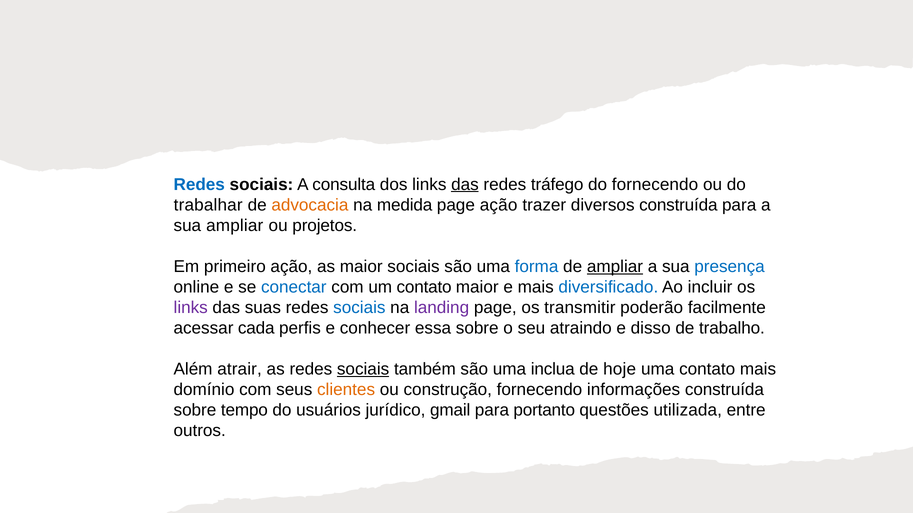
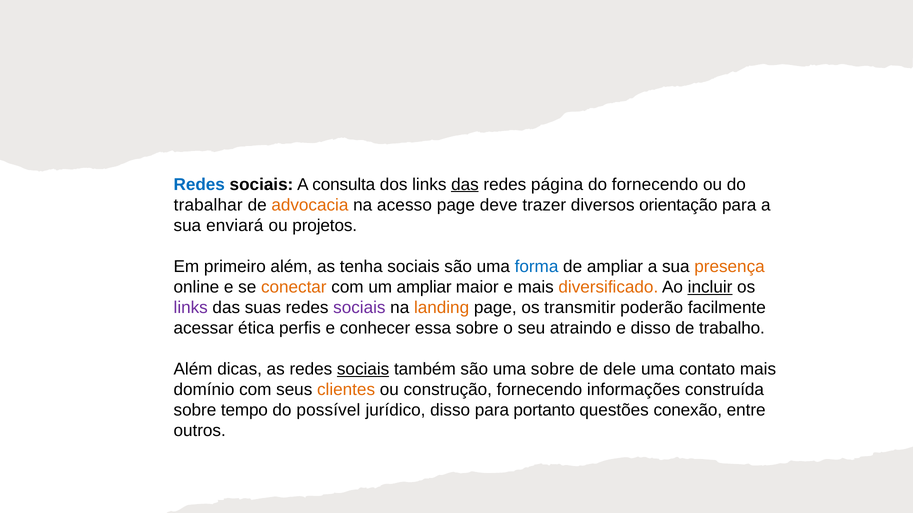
tráfego: tráfego -> página
medida: medida -> acesso
page ação: ação -> deve
diversos construída: construída -> orientação
sua ampliar: ampliar -> enviará
primeiro ação: ação -> além
as maior: maior -> tenha
ampliar at (615, 267) underline: present -> none
presença colour: blue -> orange
conectar colour: blue -> orange
um contato: contato -> ampliar
diversificado colour: blue -> orange
incluir underline: none -> present
sociais at (359, 308) colour: blue -> purple
landing colour: purple -> orange
cada: cada -> ética
atrair: atrair -> dicas
uma inclua: inclua -> sobre
hoje: hoje -> dele
usuários: usuários -> possível
jurídico gmail: gmail -> disso
utilizada: utilizada -> conexão
